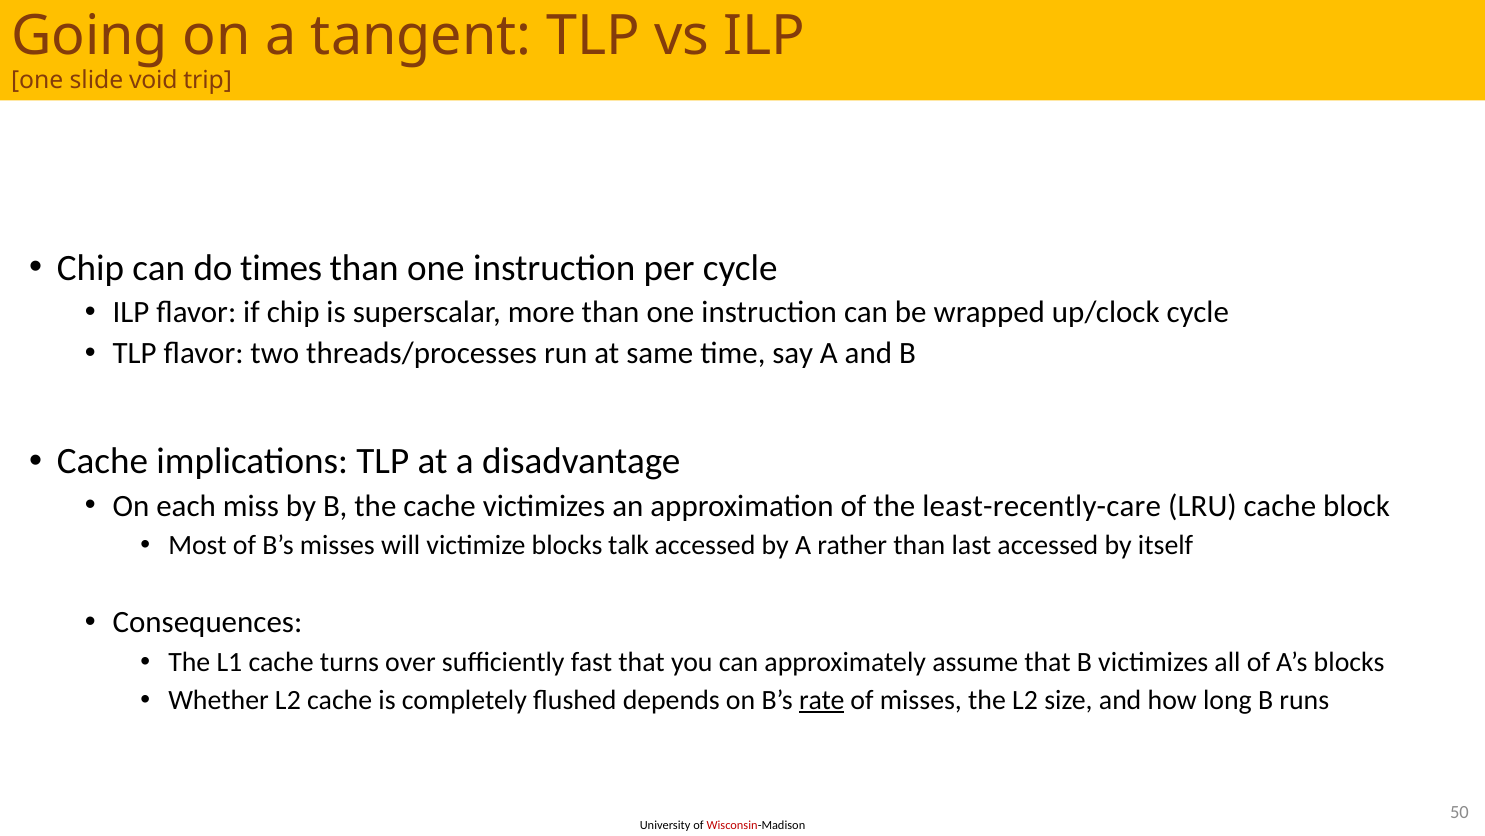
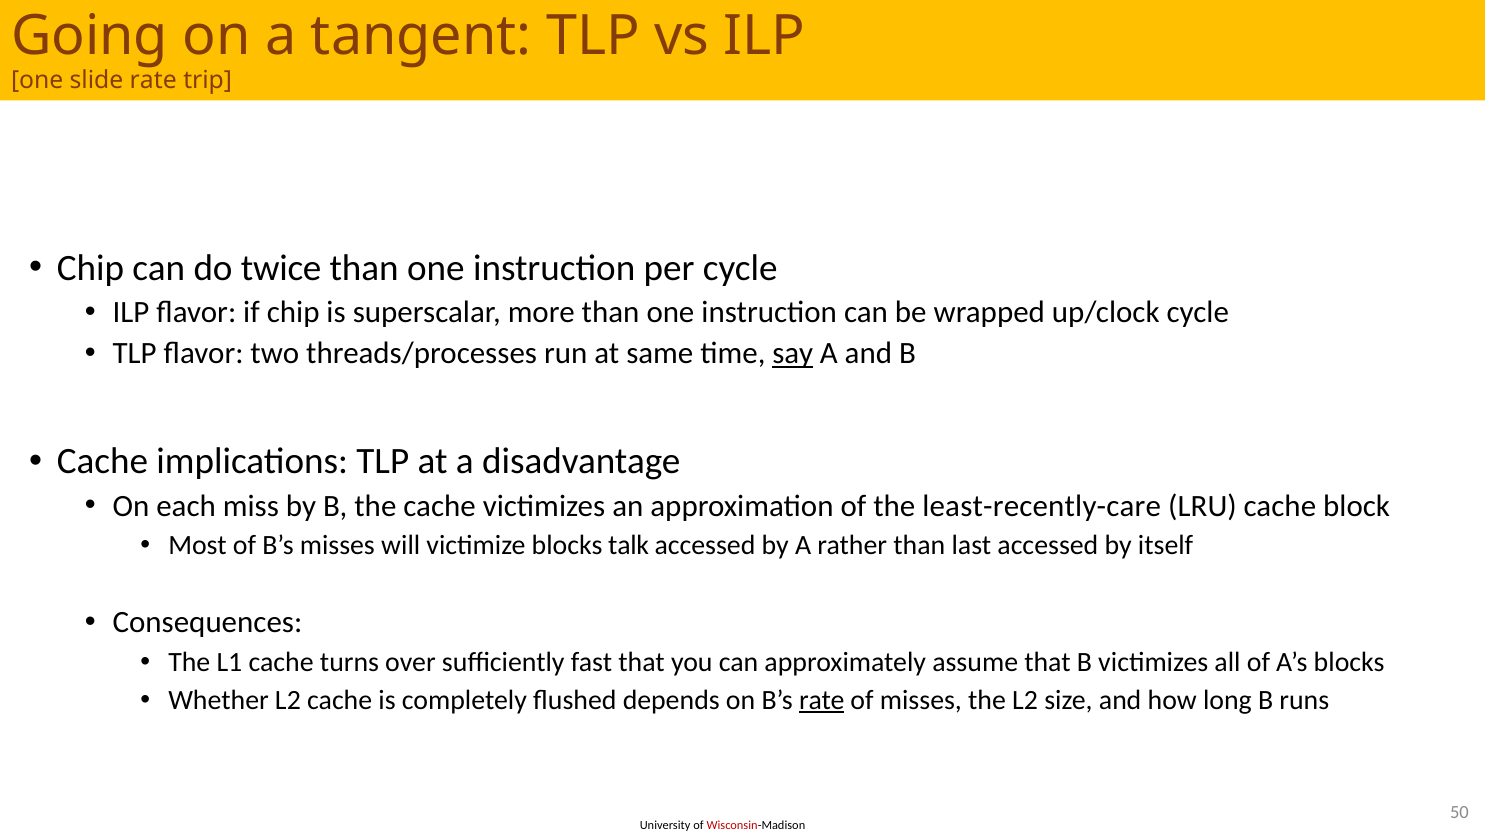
slide void: void -> rate
times: times -> twice
say underline: none -> present
